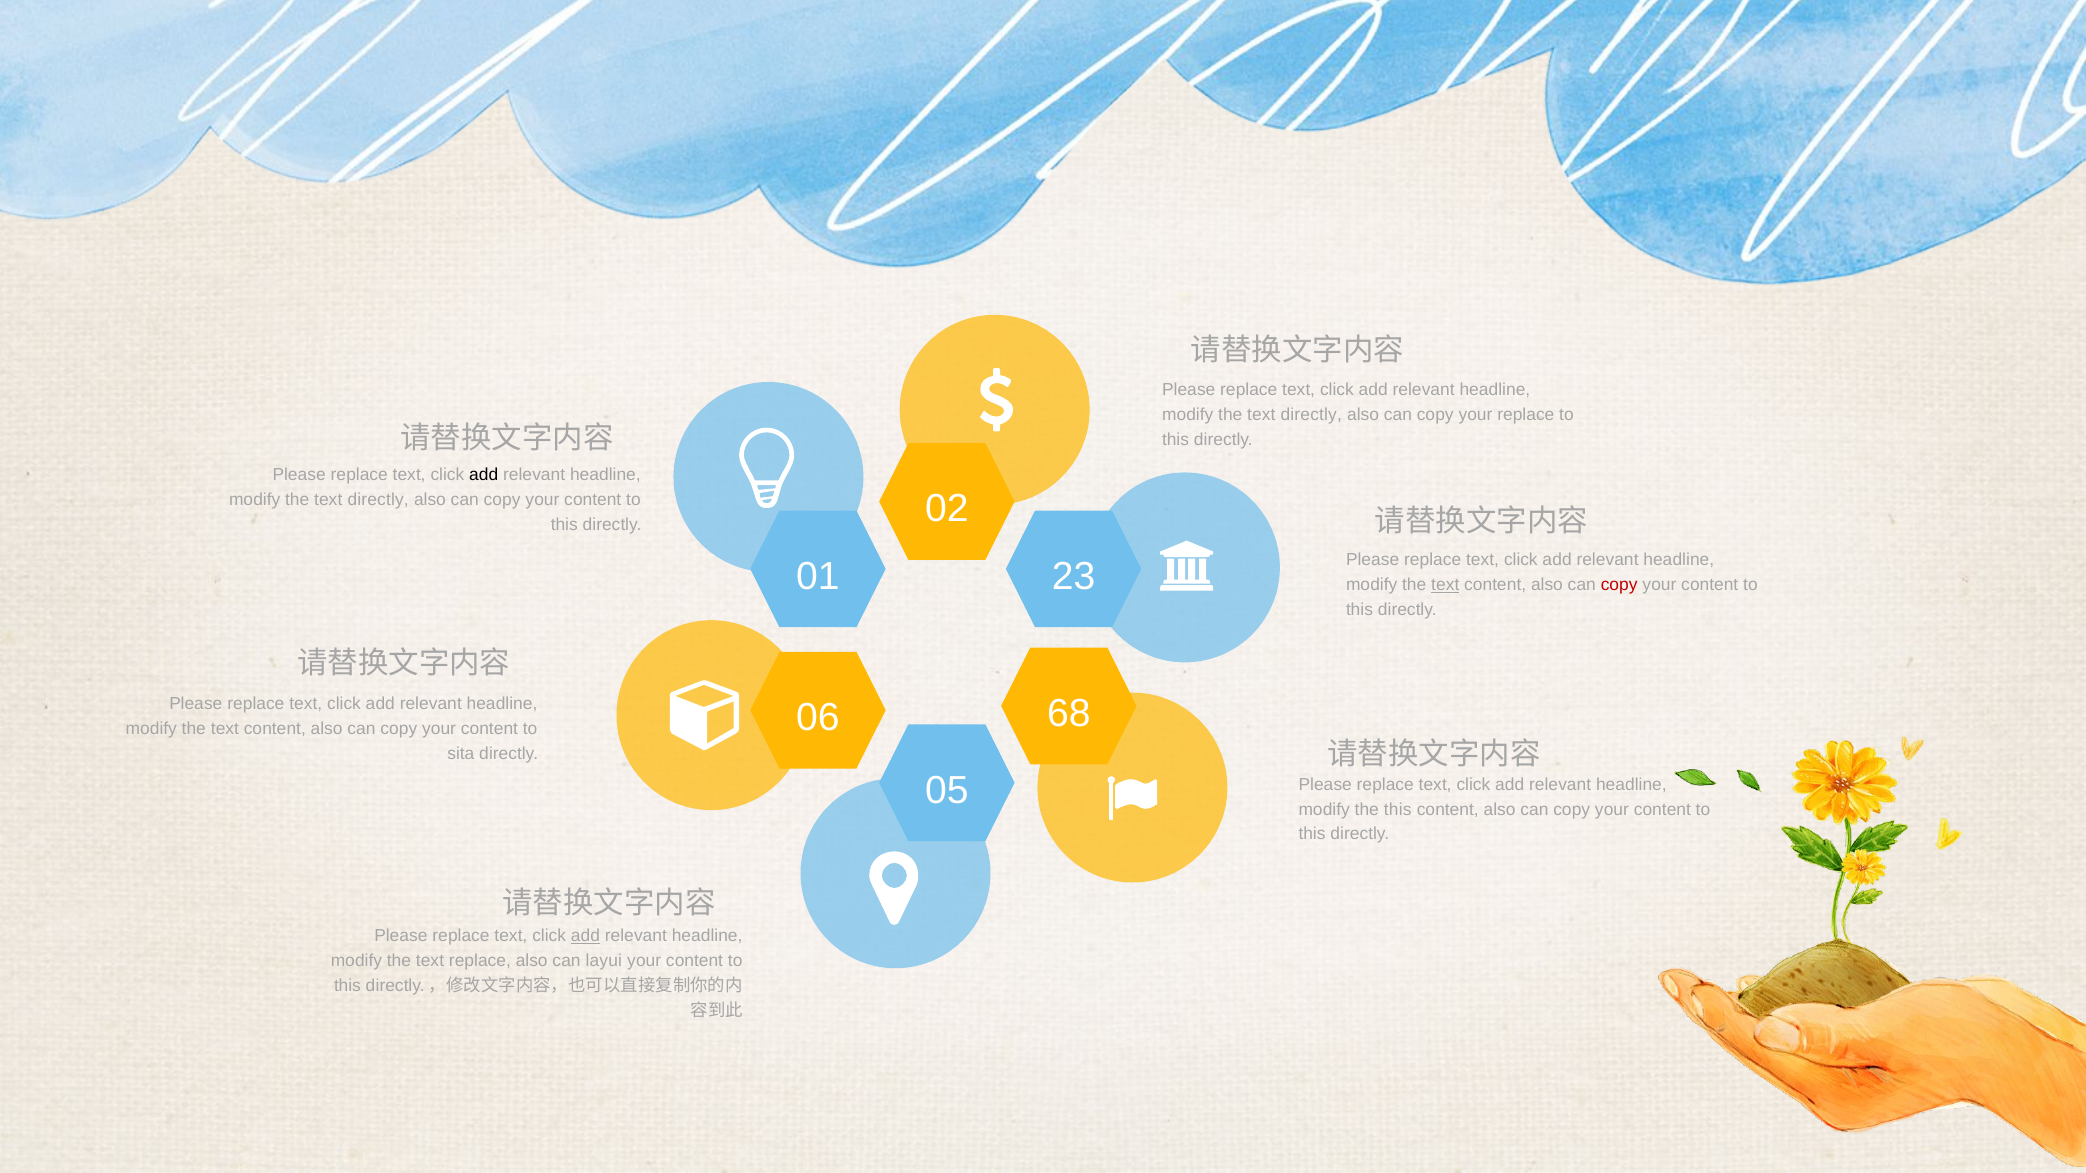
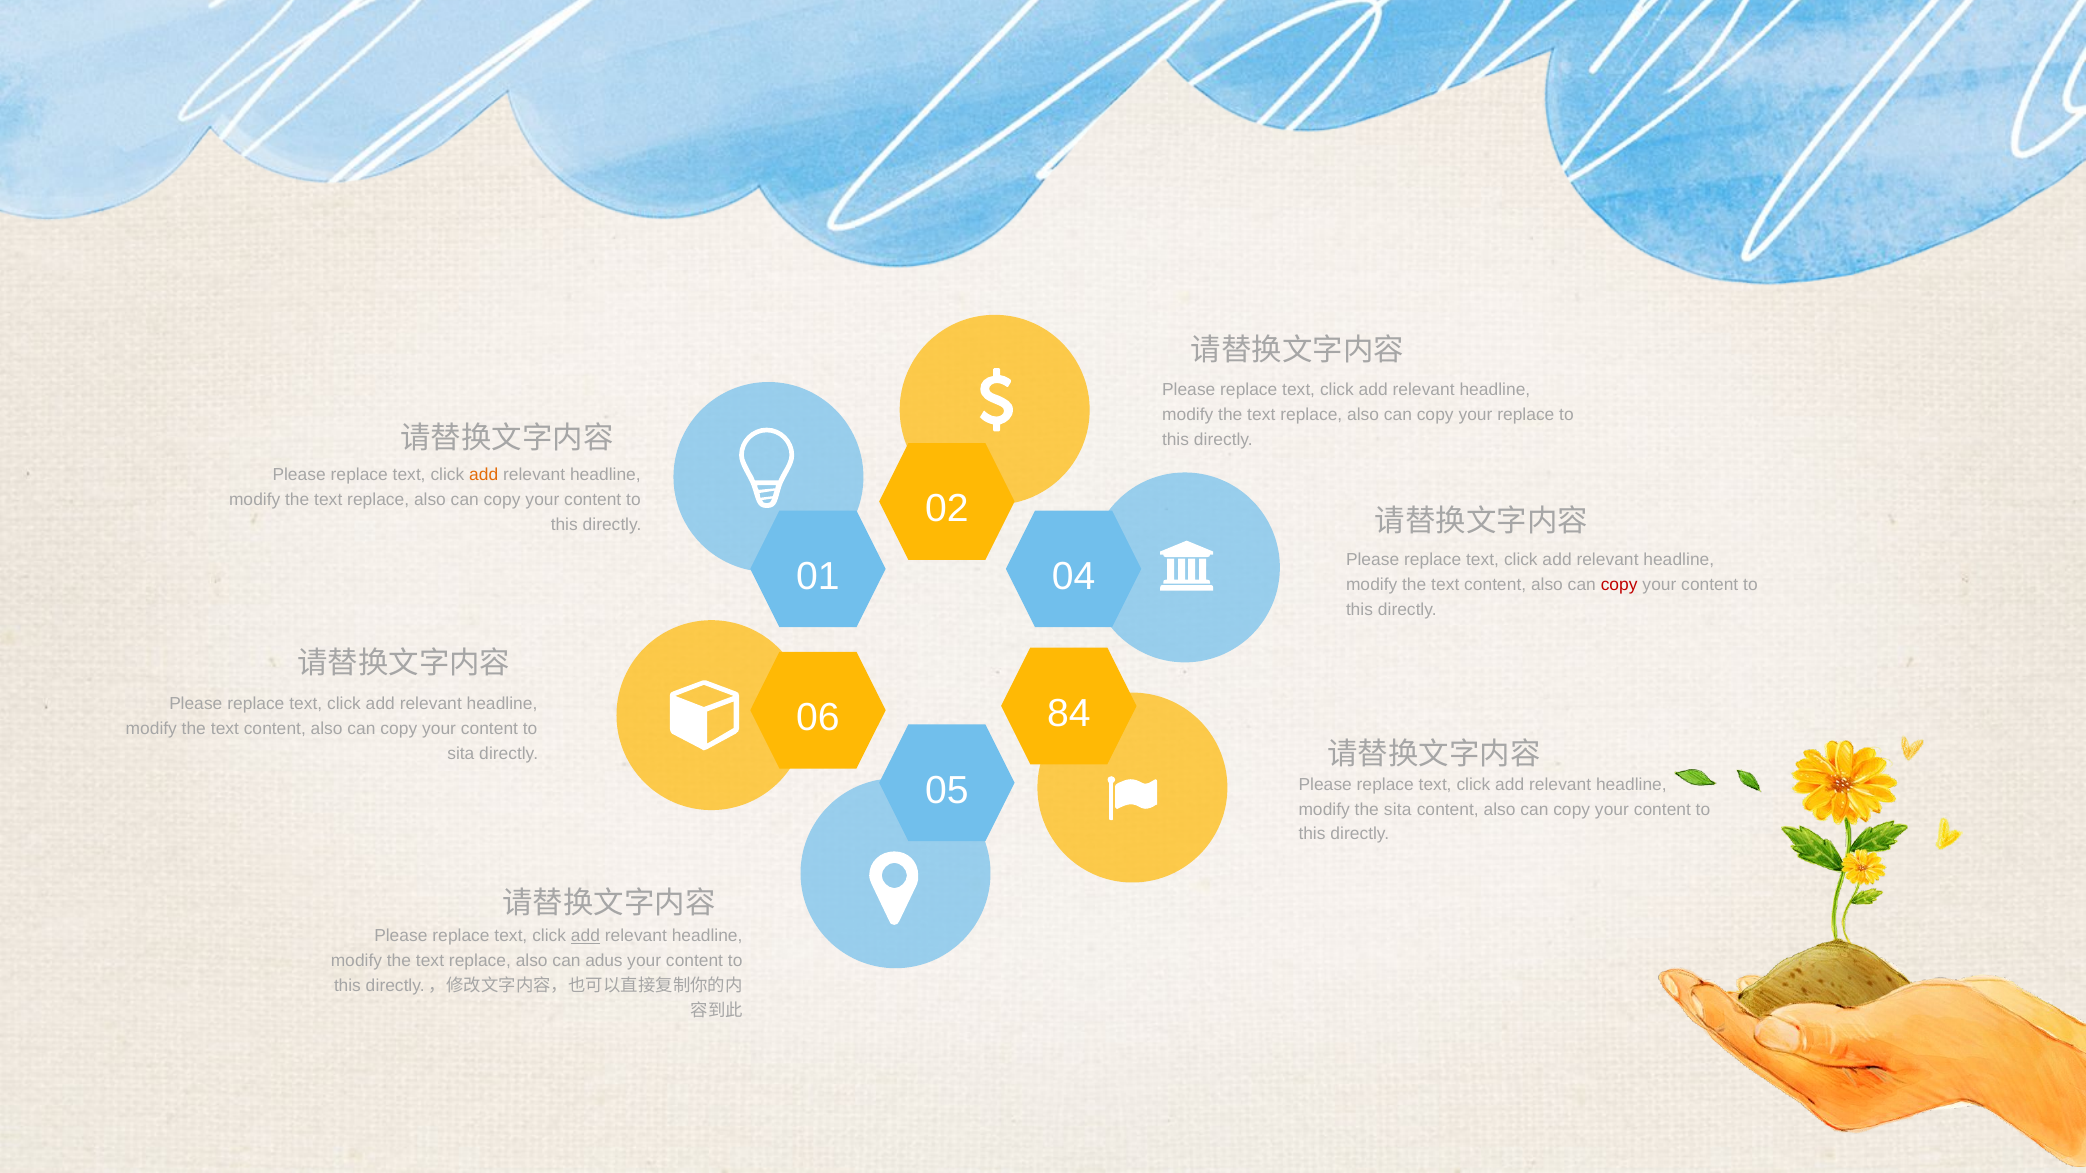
directly at (1311, 415): directly -> replace
add at (484, 475) colour: black -> orange
directly at (378, 500): directly -> replace
23: 23 -> 04
text at (1445, 585) underline: present -> none
68: 68 -> 84
the this: this -> sita
layui: layui -> adus
